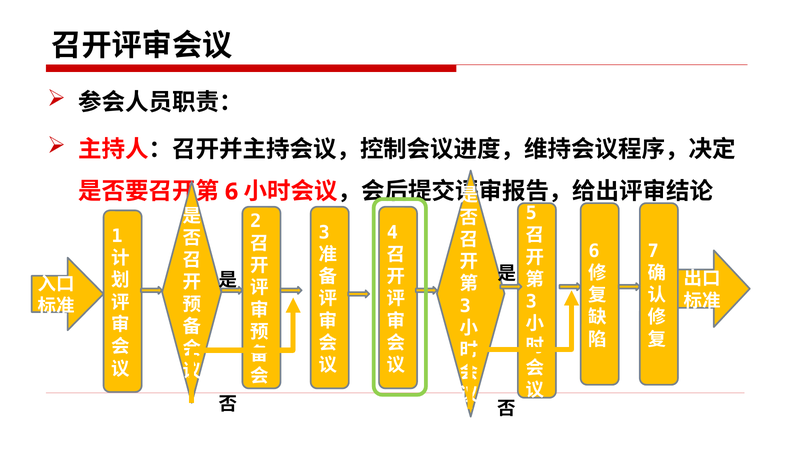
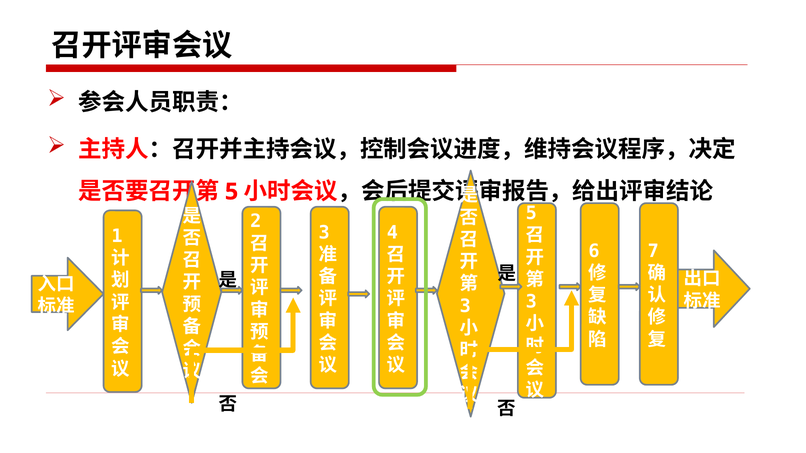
6 at (232, 192): 6 -> 5
